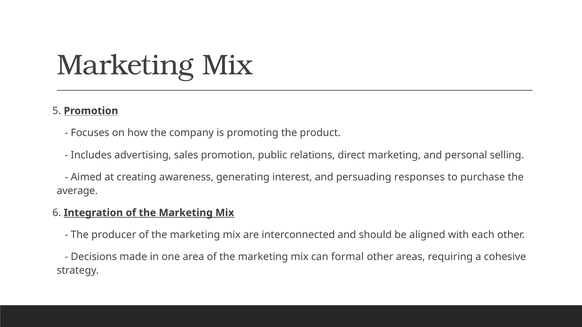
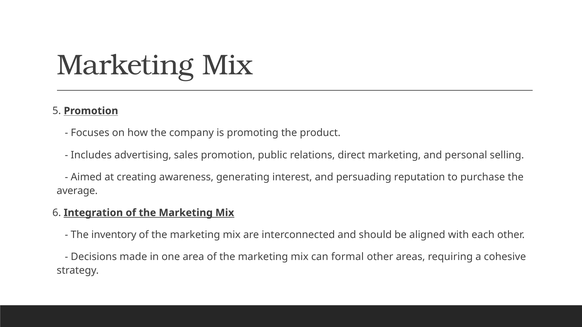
responses: responses -> reputation
producer: producer -> inventory
